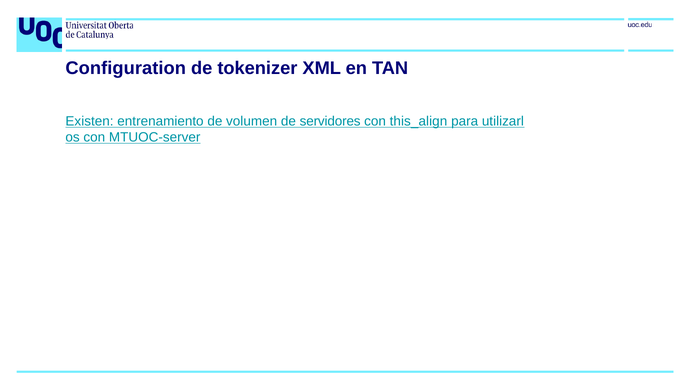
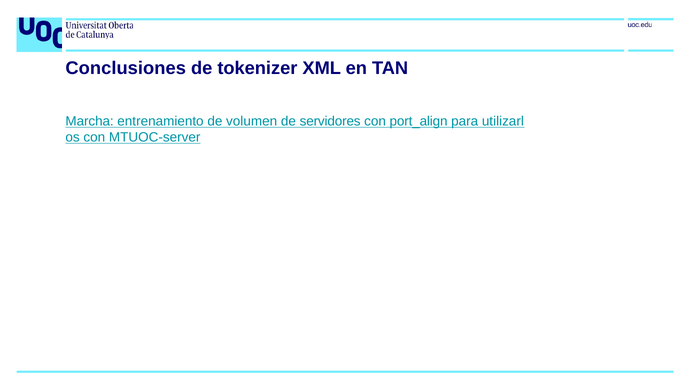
Configuration: Configuration -> Conclusiones
Existen: Existen -> Marcha
this_align: this_align -> port_align
